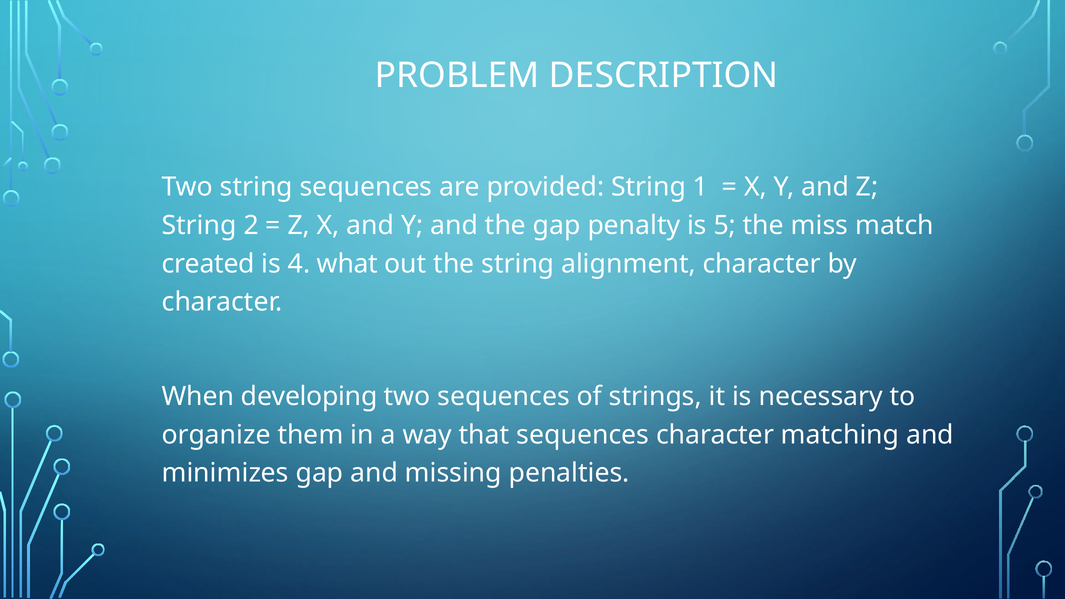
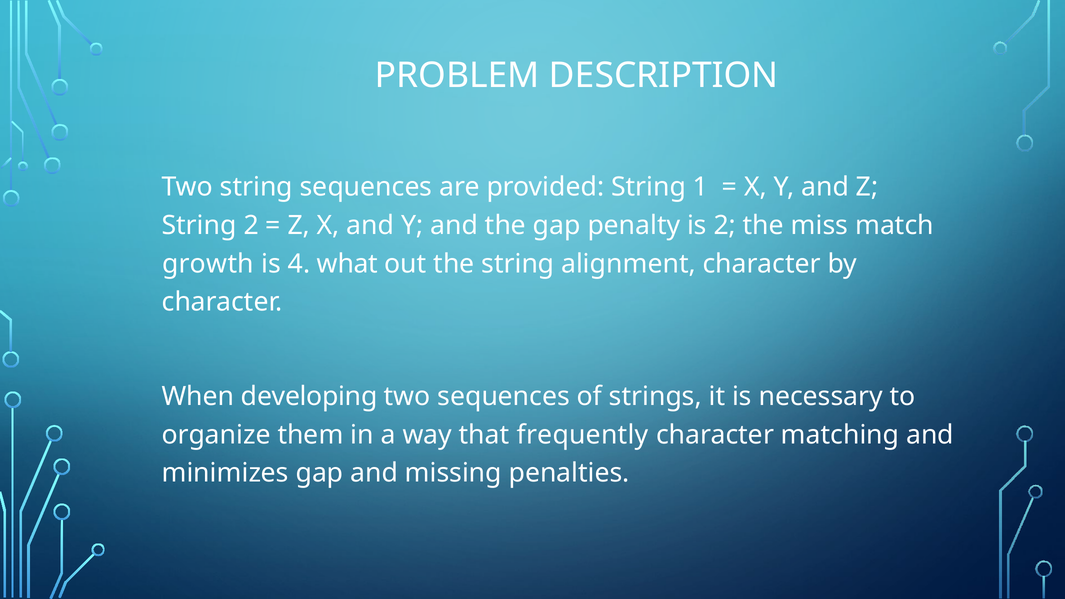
is 5: 5 -> 2
created: created -> growth
that sequences: sequences -> frequently
